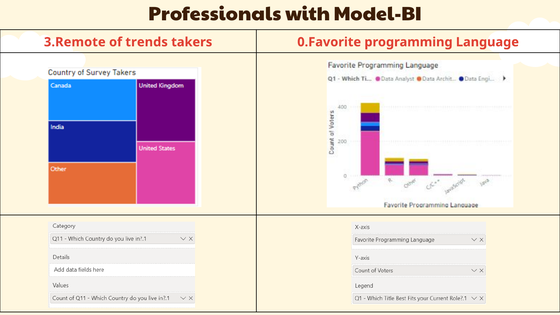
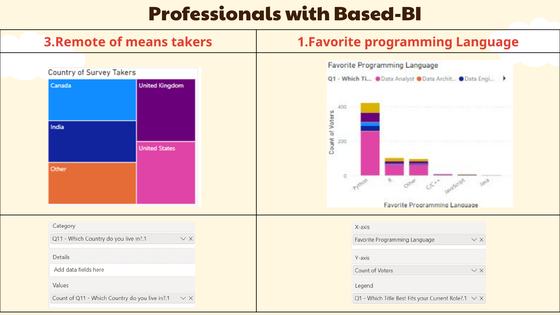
Model-BI: Model-BI -> Based-BI
trends: trends -> means
0.Favorite: 0.Favorite -> 1.Favorite
